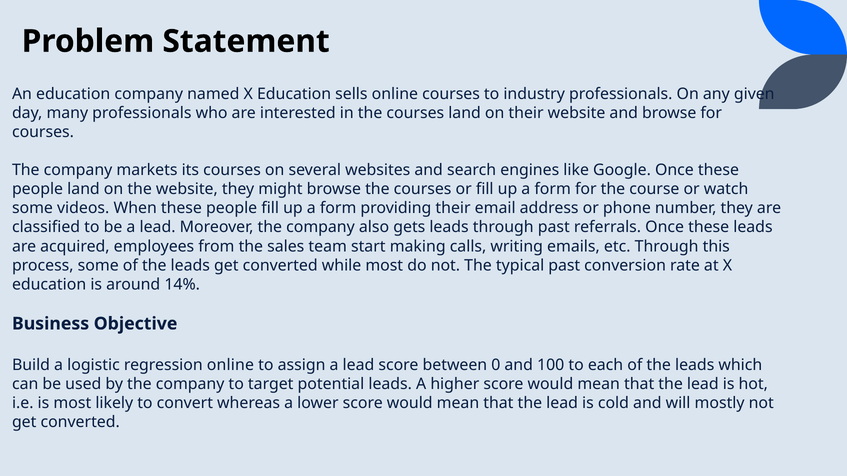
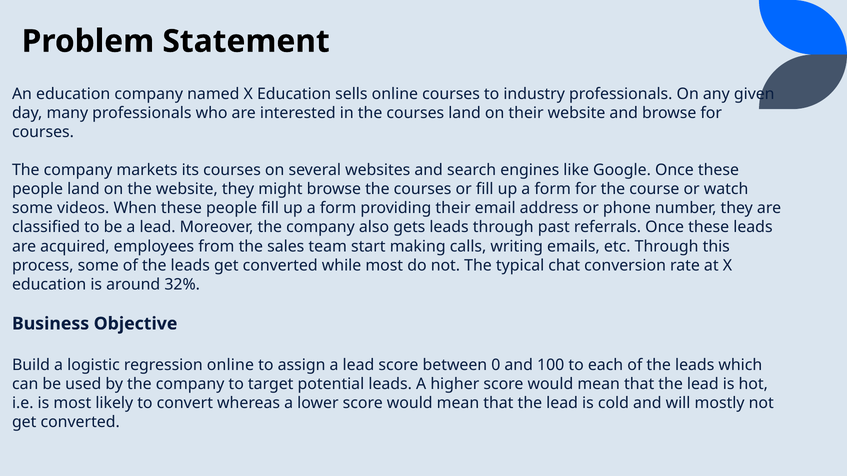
typical past: past -> chat
14%: 14% -> 32%
